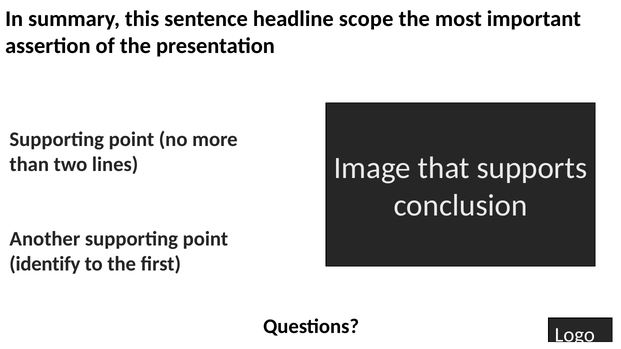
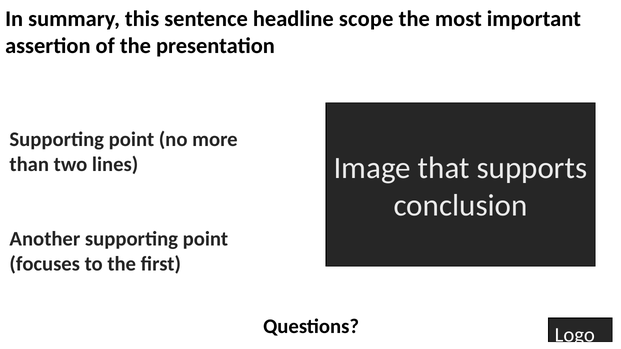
identify: identify -> focuses
